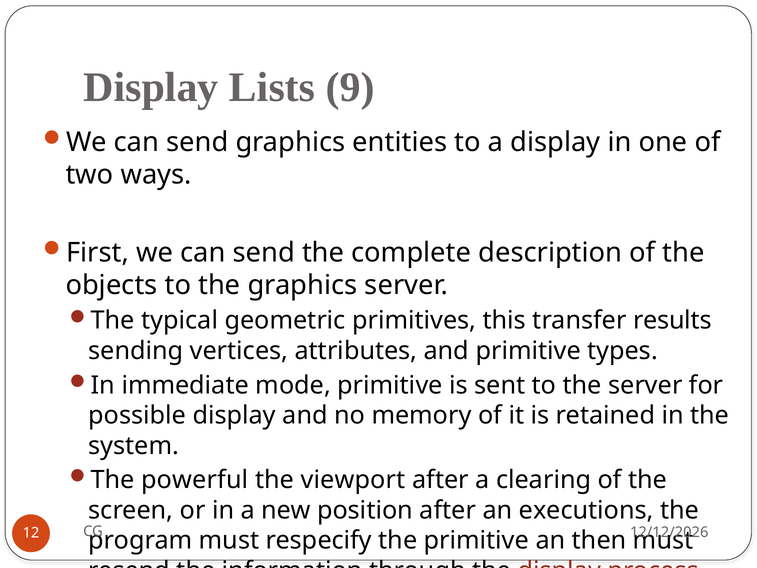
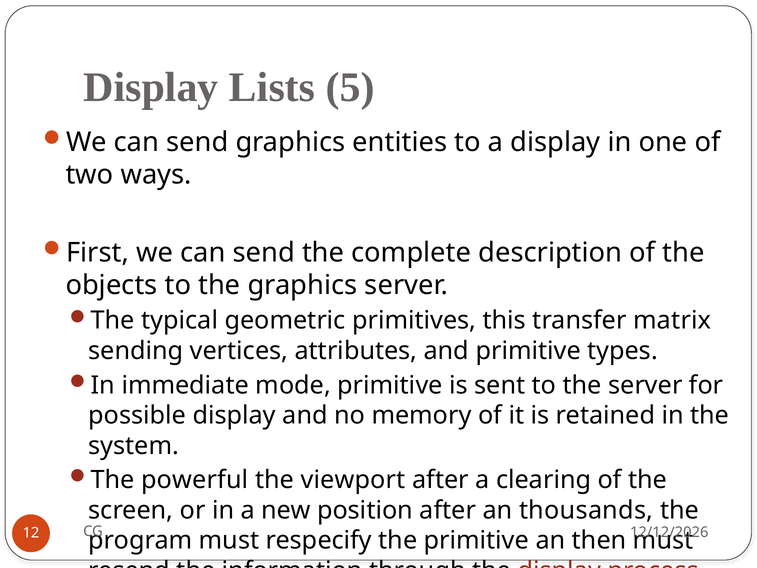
9: 9 -> 5
results: results -> matrix
executions: executions -> thousands
